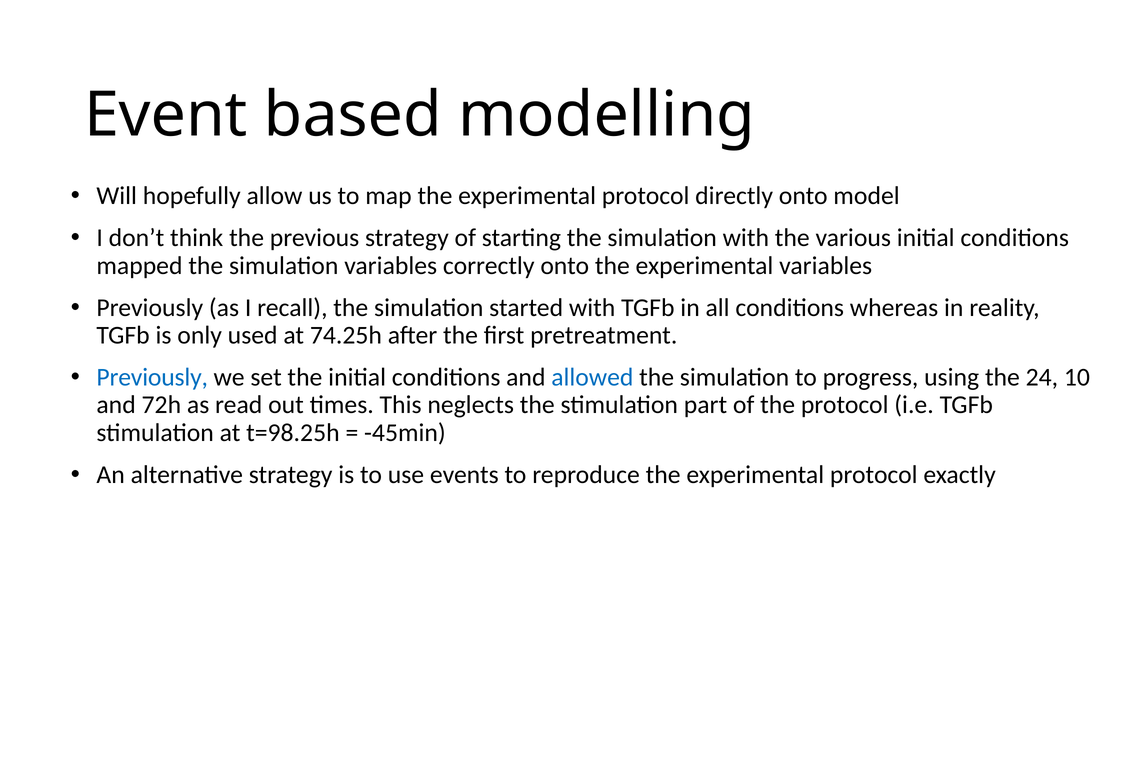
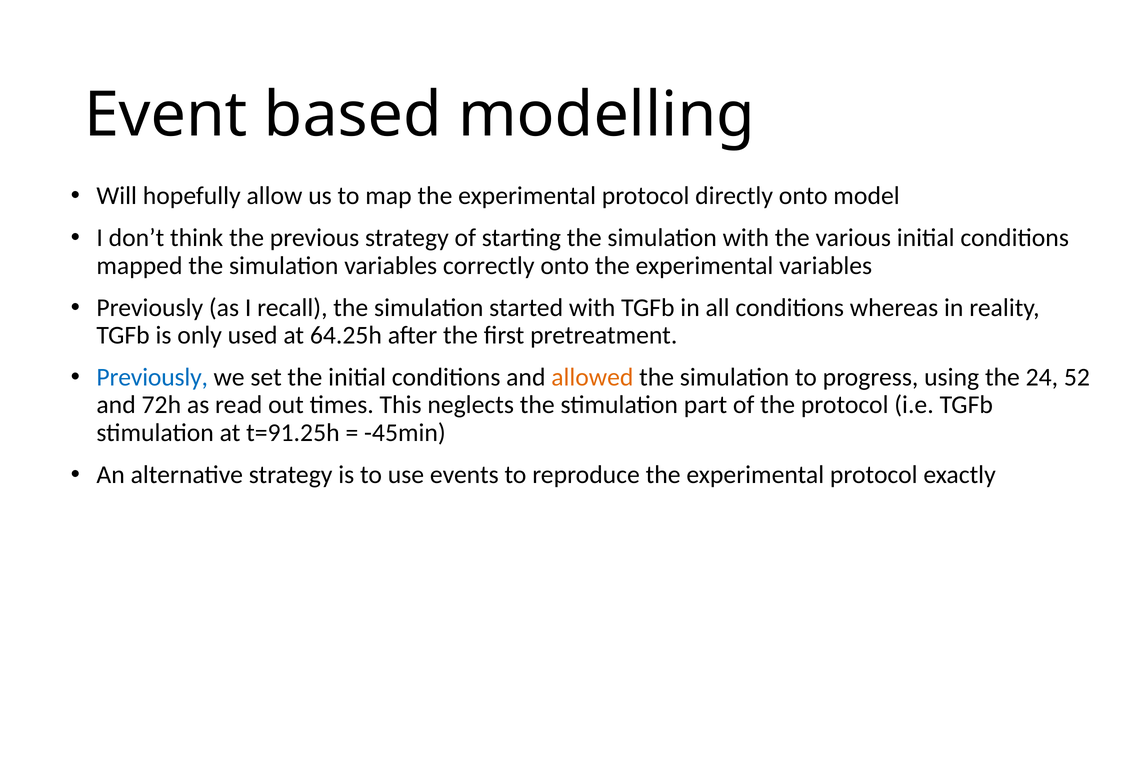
74.25h: 74.25h -> 64.25h
allowed colour: blue -> orange
10: 10 -> 52
t=98.25h: t=98.25h -> t=91.25h
